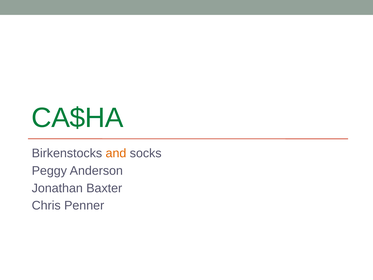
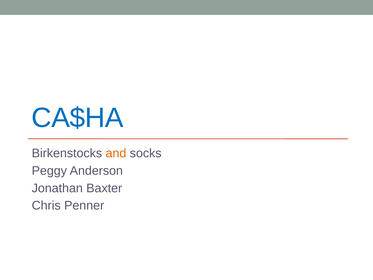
CA$HA colour: green -> blue
